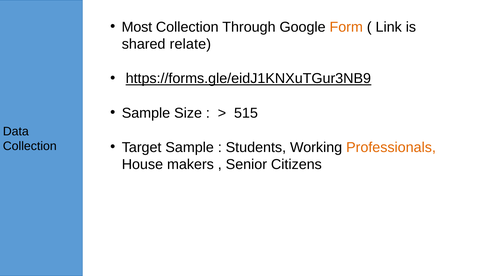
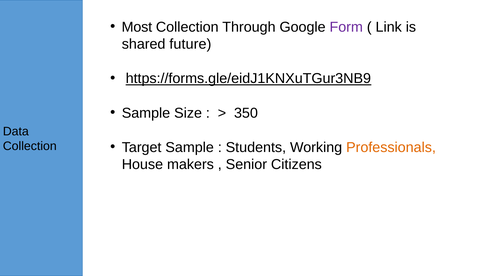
Form colour: orange -> purple
relate: relate -> future
515: 515 -> 350
